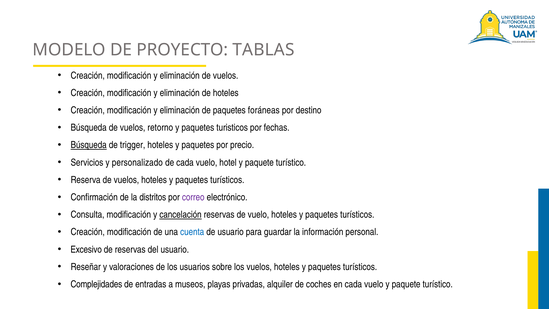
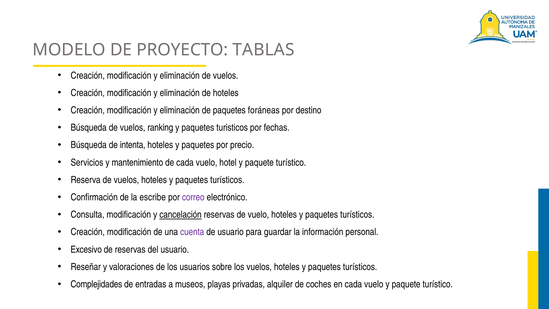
retorno: retorno -> ranking
Búsqueda at (89, 145) underline: present -> none
trigger: trigger -> intenta
personalizado: personalizado -> mantenimiento
distritos: distritos -> escribe
cuenta colour: blue -> purple
